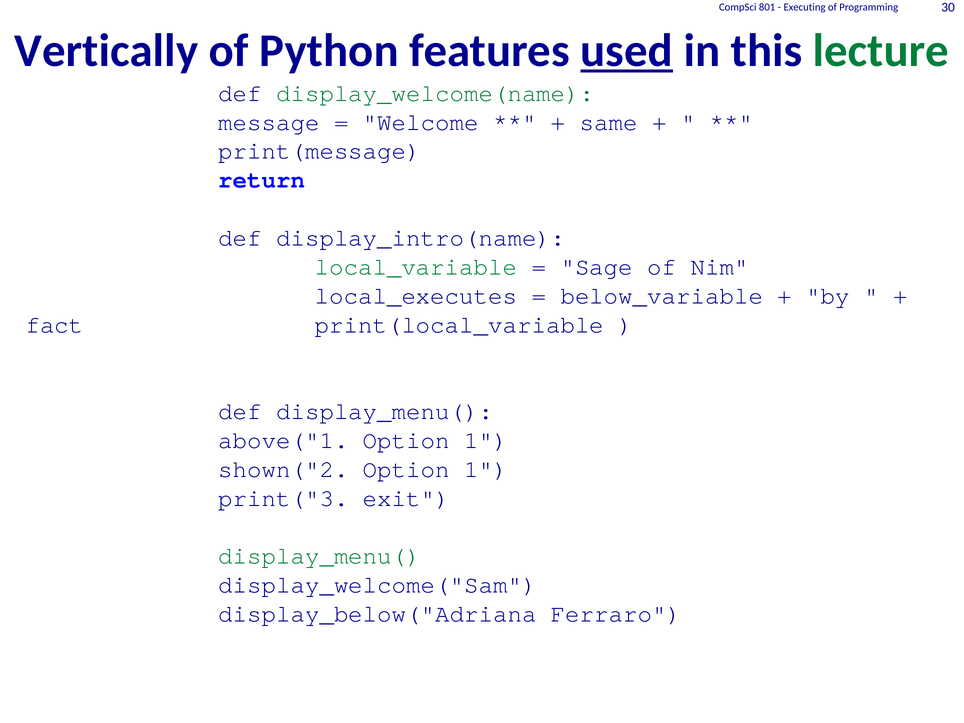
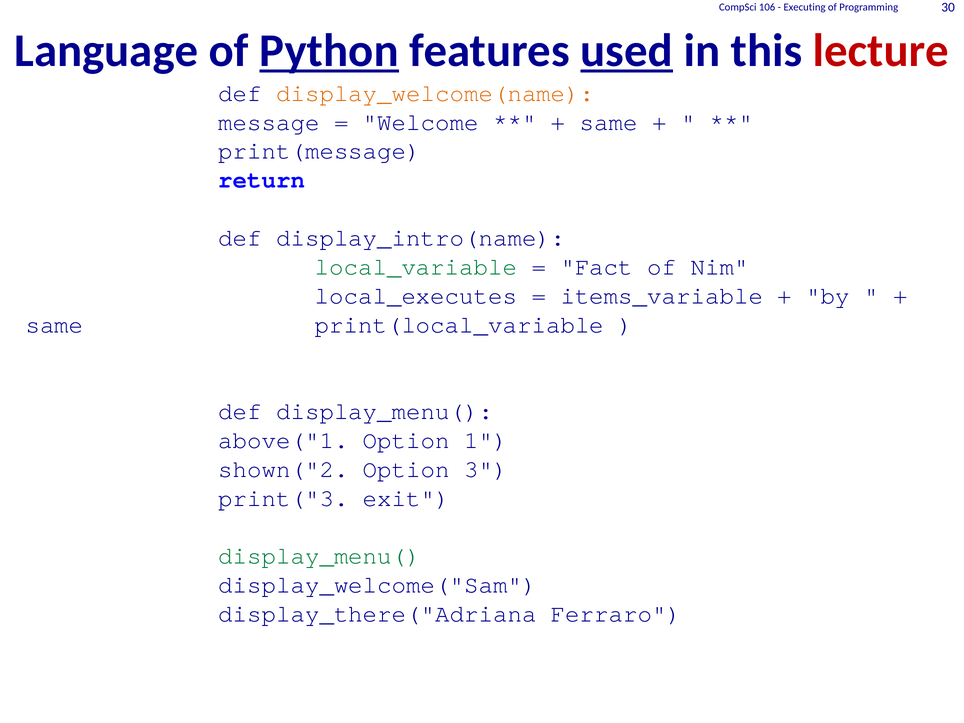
801: 801 -> 106
Vertically: Vertically -> Language
Python underline: none -> present
lecture colour: green -> red
display_welcome(name colour: green -> orange
Sage: Sage -> Fact
below_variable: below_variable -> items_variable
fact at (54, 325): fact -> same
1 at (486, 469): 1 -> 3
display_below("Adriana: display_below("Adriana -> display_there("Adriana
